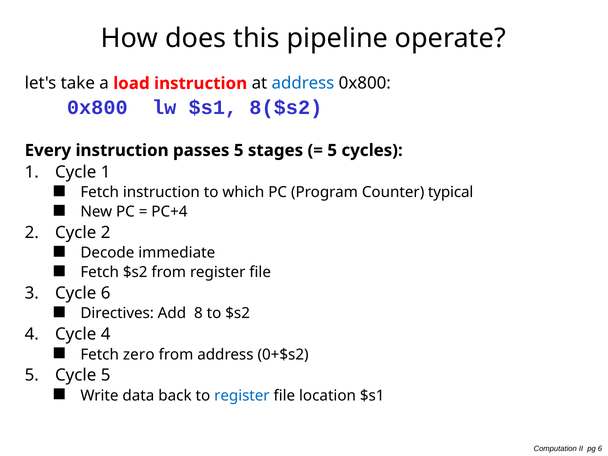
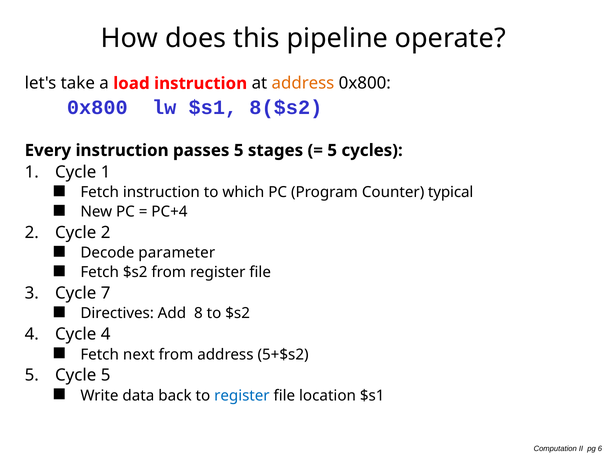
address at (303, 83) colour: blue -> orange
immediate: immediate -> parameter
Cycle 6: 6 -> 7
zero: zero -> next
0+$s2: 0+$s2 -> 5+$s2
